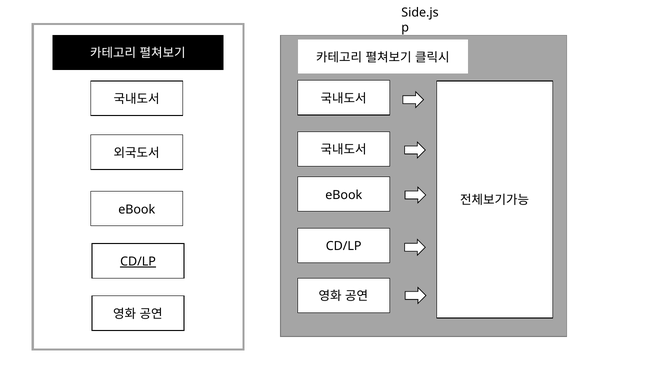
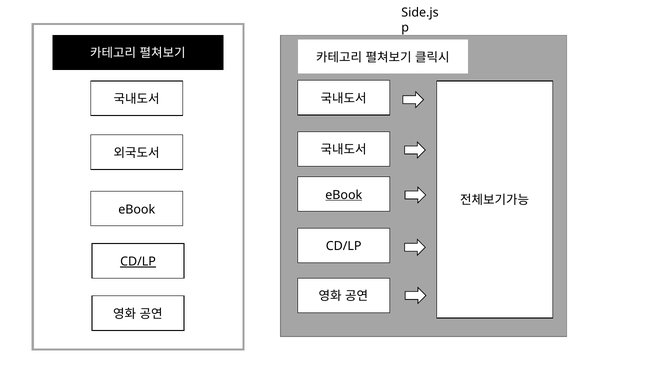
eBook at (344, 195) underline: none -> present
